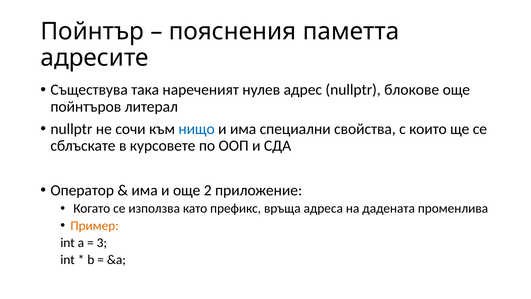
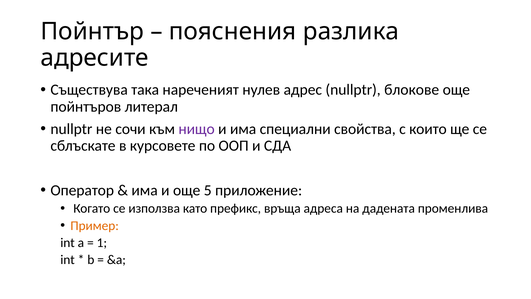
паметта: паметта -> разлика
нищо colour: blue -> purple
2: 2 -> 5
3: 3 -> 1
